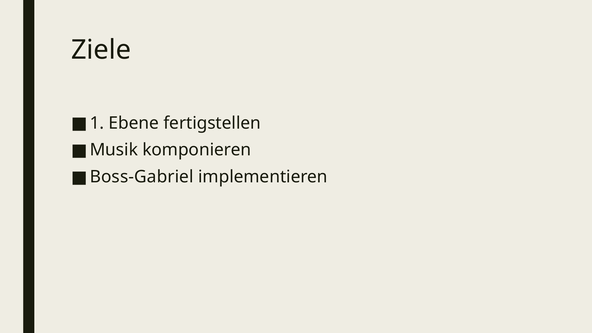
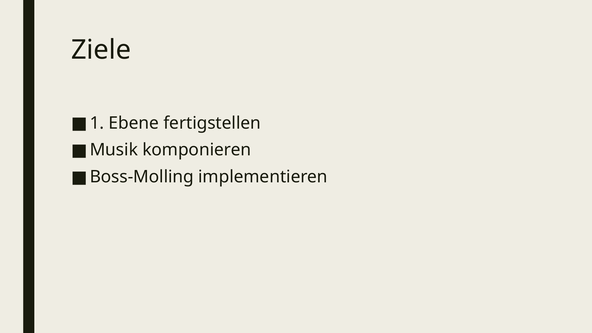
Boss-Gabriel: Boss-Gabriel -> Boss-Molling
